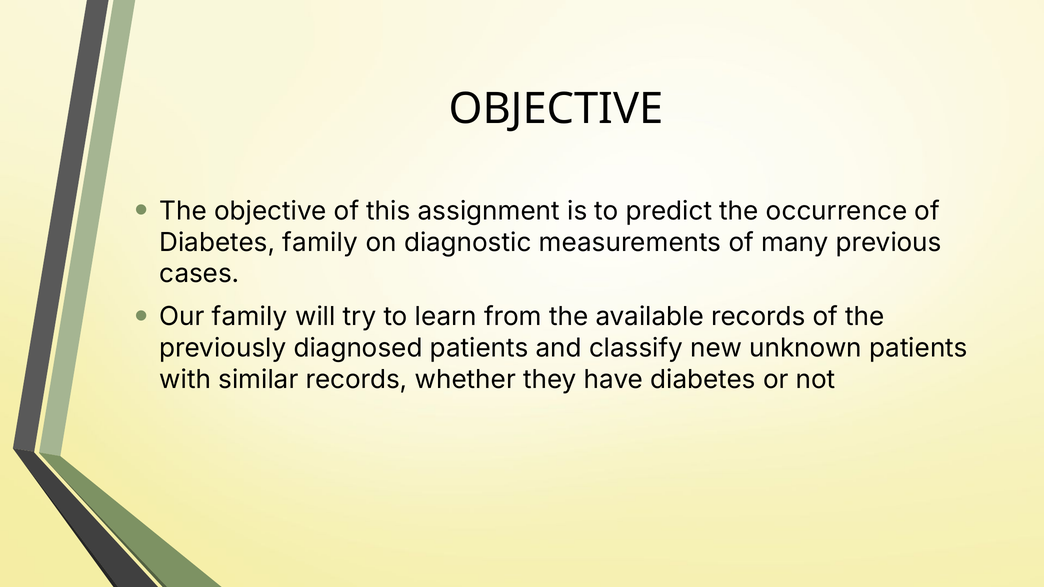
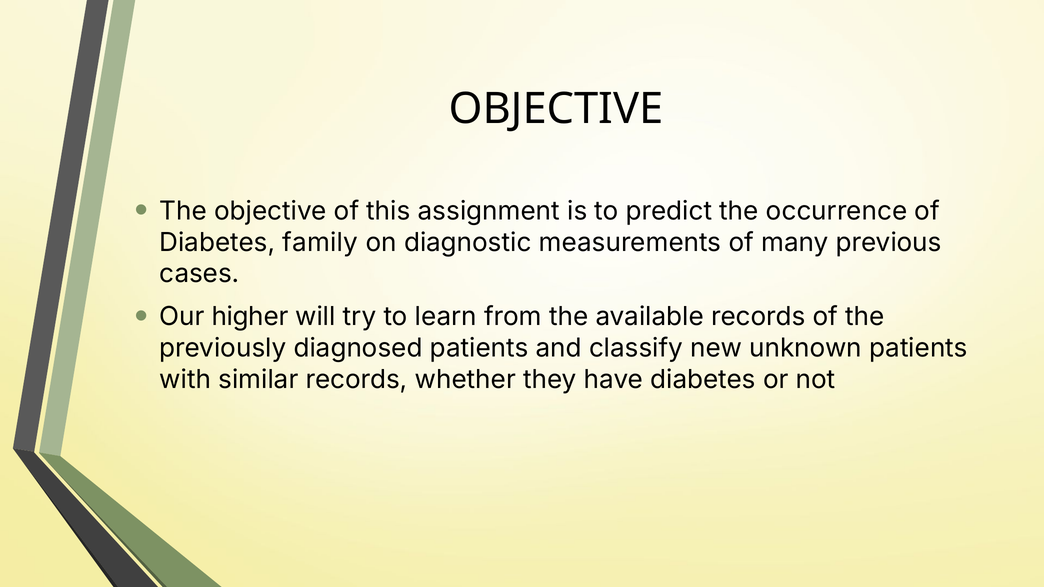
Our family: family -> higher
